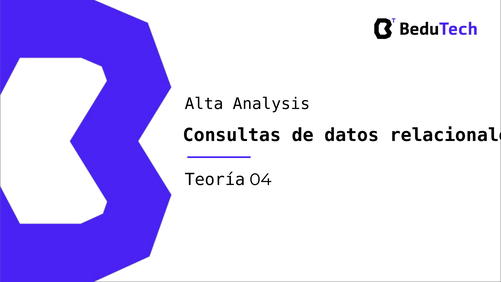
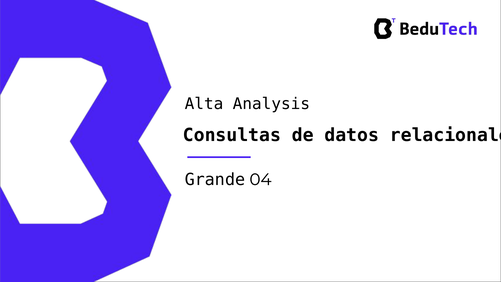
Teoría: Teoría -> Grande
